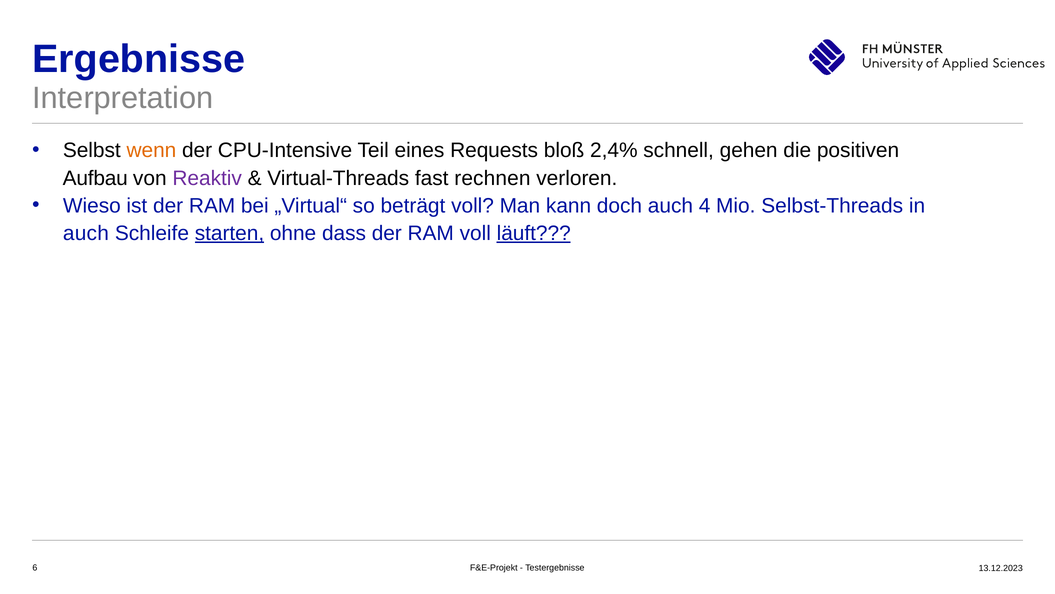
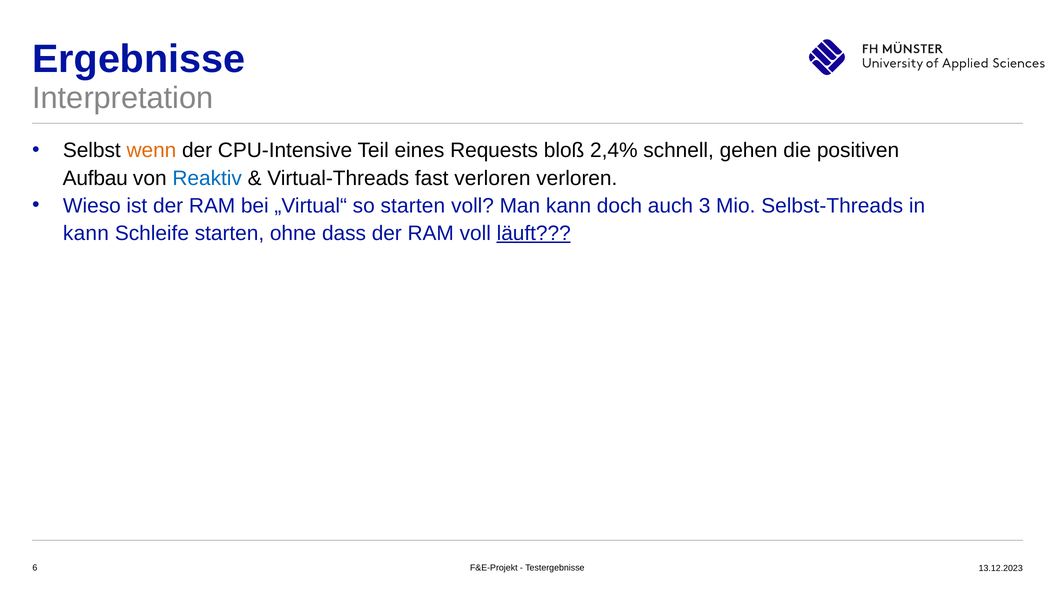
Reaktiv colour: purple -> blue
fast rechnen: rechnen -> verloren
so beträgt: beträgt -> starten
4: 4 -> 3
auch at (86, 233): auch -> kann
starten at (229, 233) underline: present -> none
